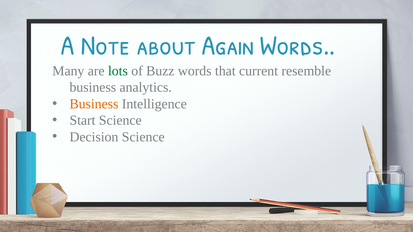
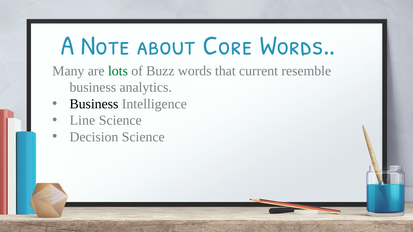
Again: Again -> Core
Business at (94, 104) colour: orange -> black
Start: Start -> Line
